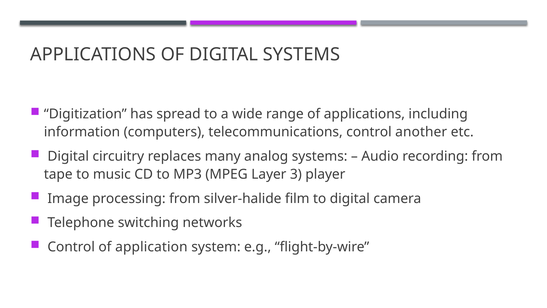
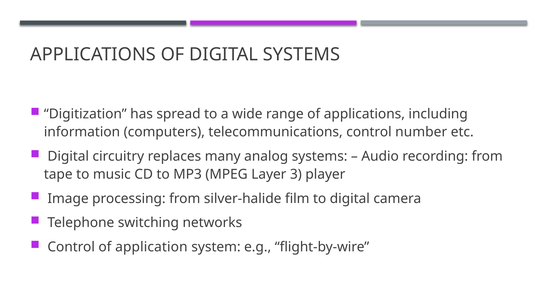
another: another -> number
